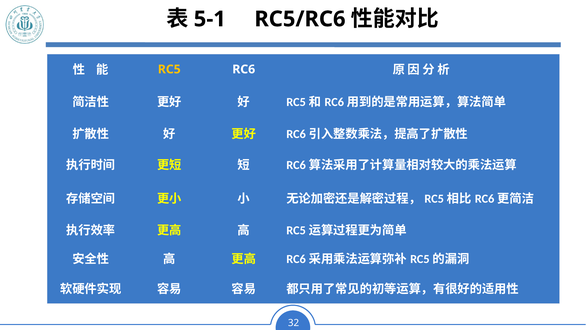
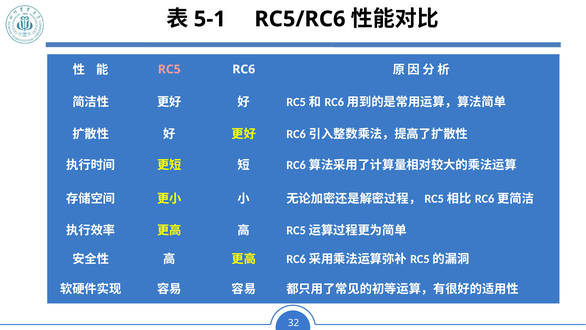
RC5 colour: yellow -> pink
